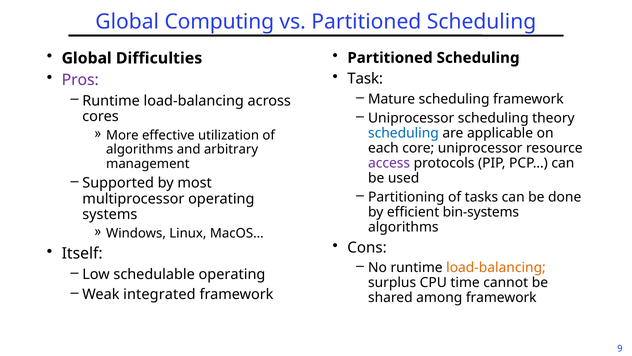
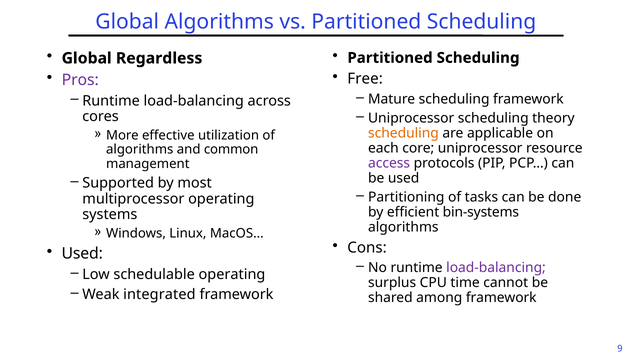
Global Computing: Computing -> Algorithms
Difficulties: Difficulties -> Regardless
Task: Task -> Free
scheduling at (403, 133) colour: blue -> orange
arbitrary: arbitrary -> common
Itself at (82, 253): Itself -> Used
load-balancing at (496, 267) colour: orange -> purple
